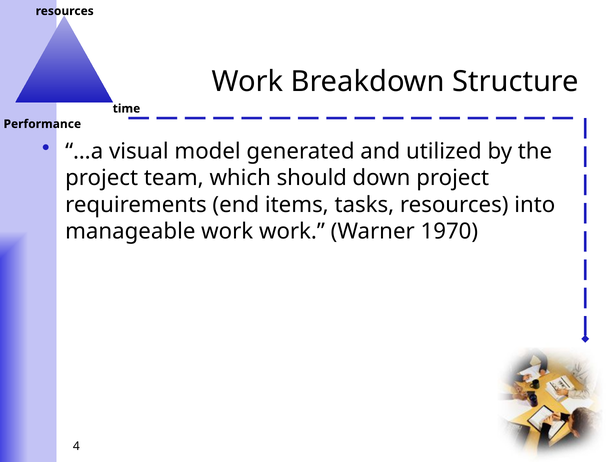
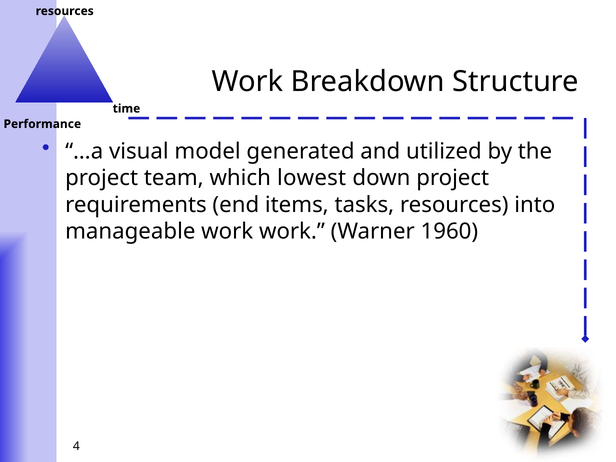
should: should -> lowest
1970: 1970 -> 1960
